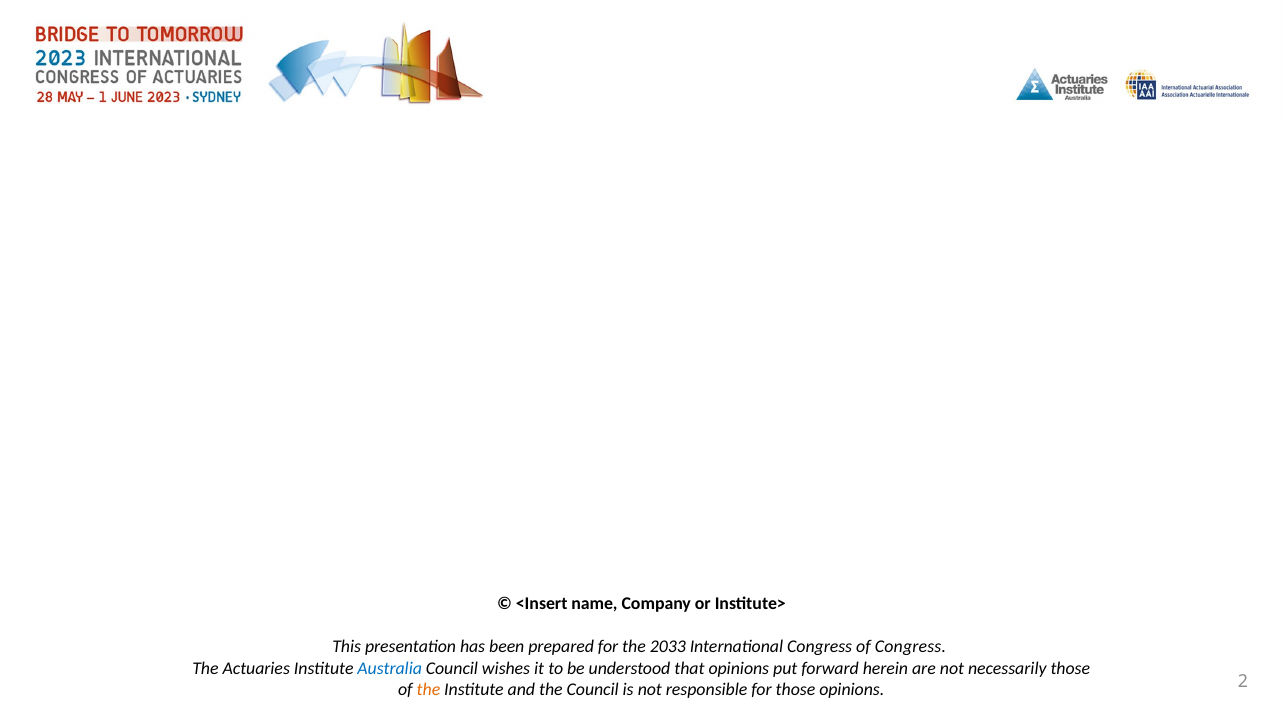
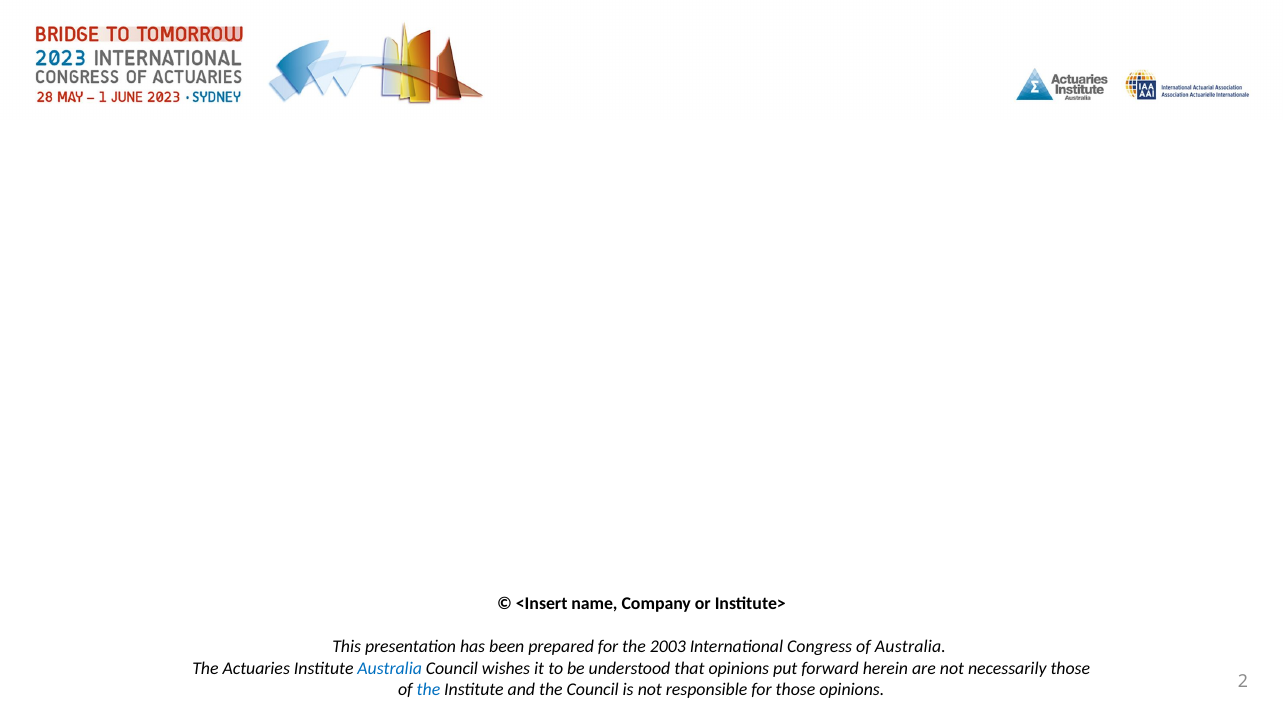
2033: 2033 -> 2003
of Congress: Congress -> Australia
the at (428, 689) colour: orange -> blue
